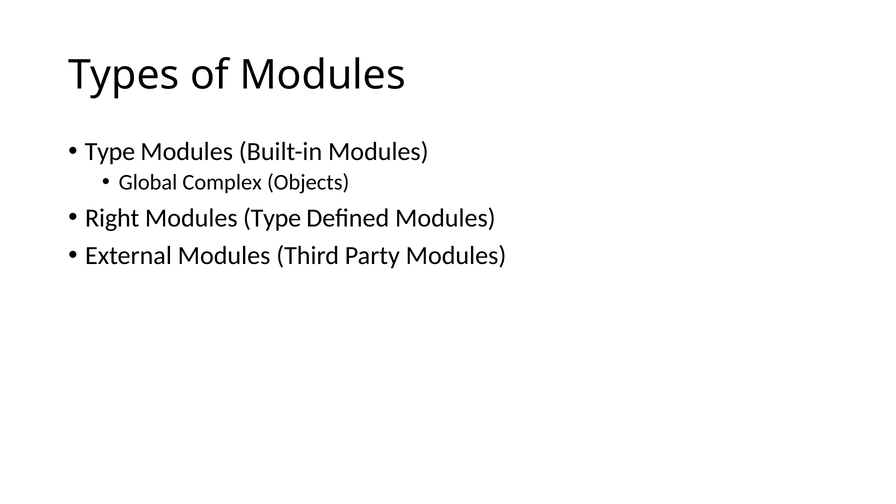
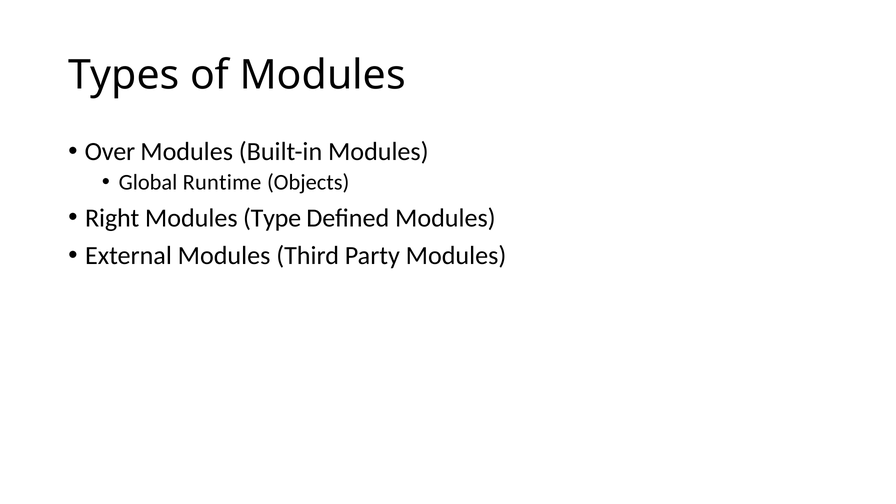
Type at (110, 151): Type -> Over
Complex: Complex -> Runtime
